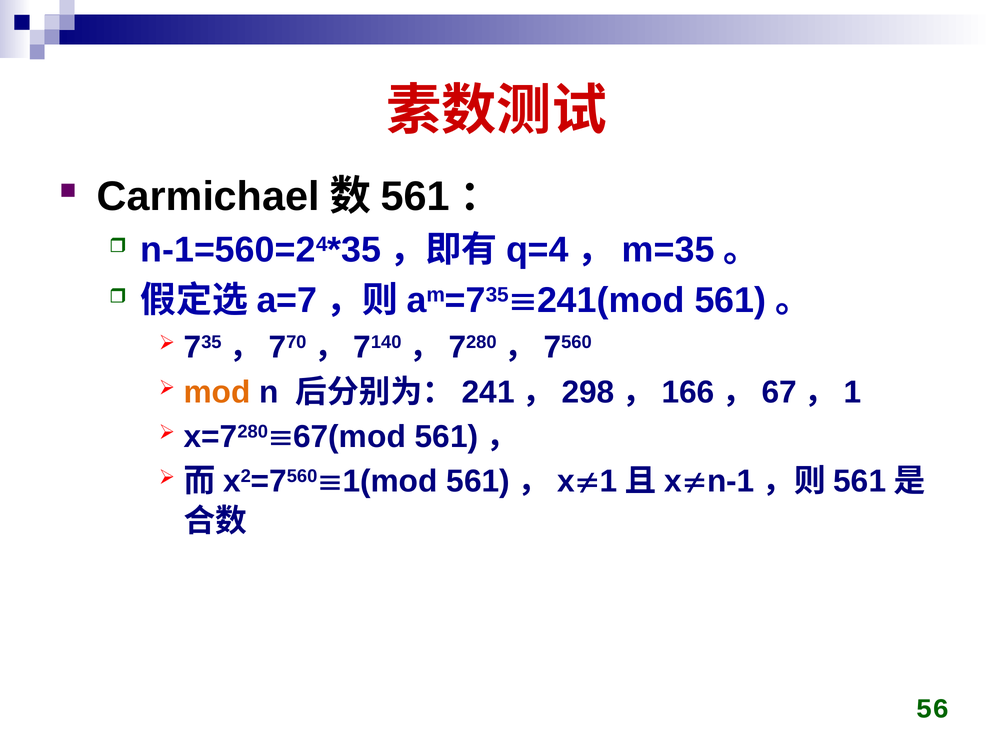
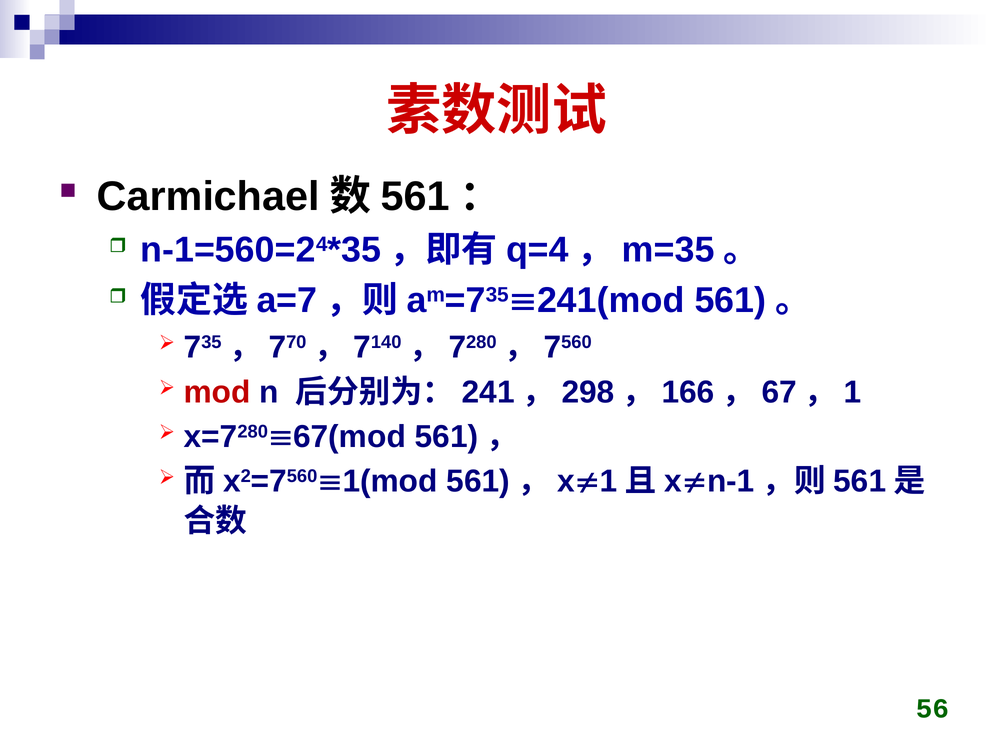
mod colour: orange -> red
